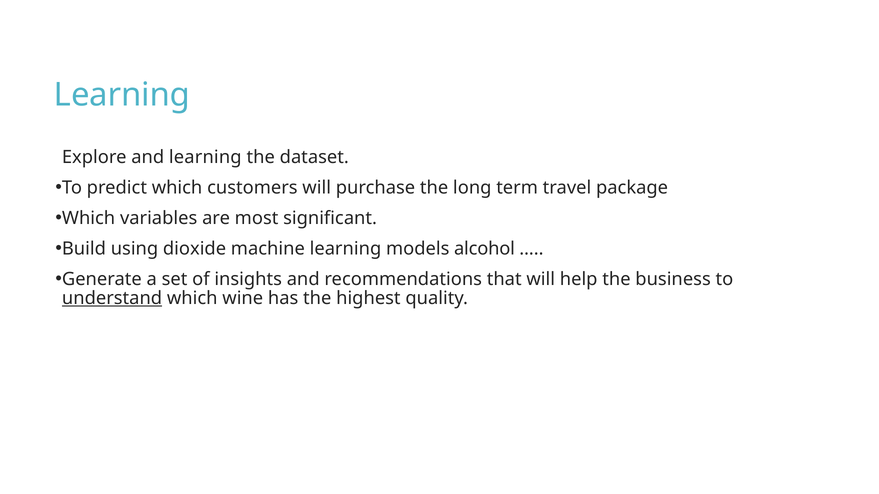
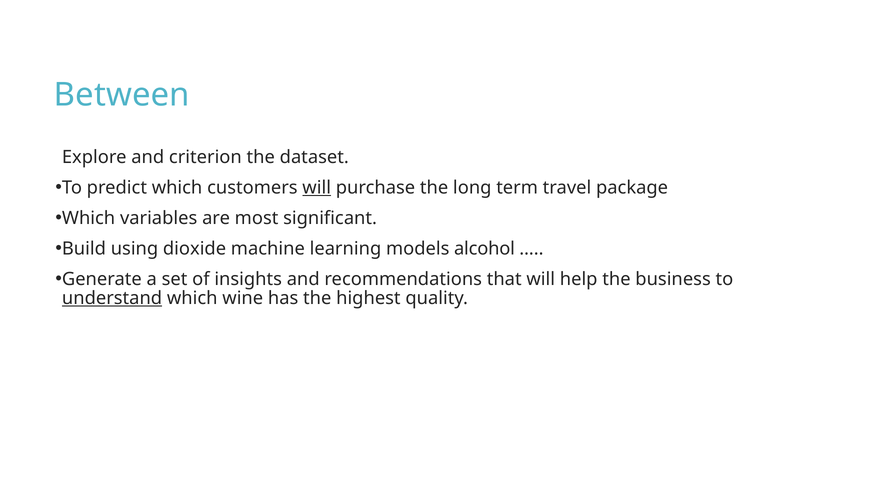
Learning at (122, 95): Learning -> Between
and learning: learning -> criterion
will at (317, 188) underline: none -> present
